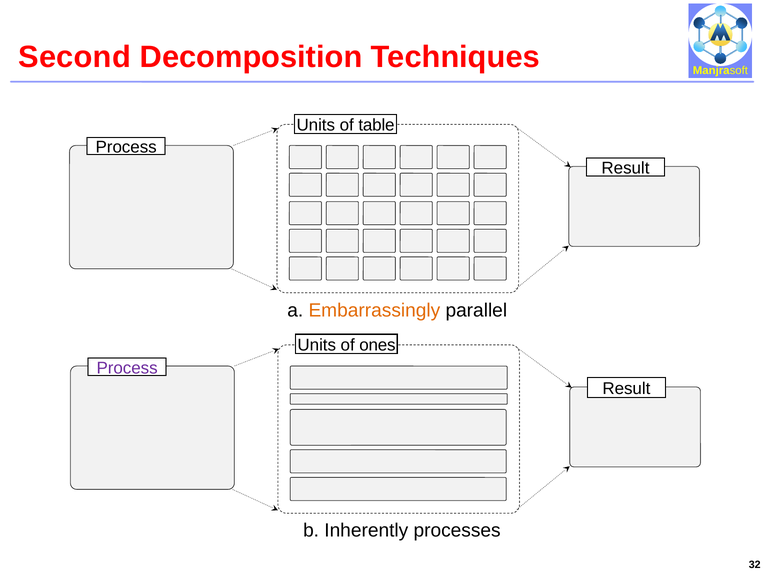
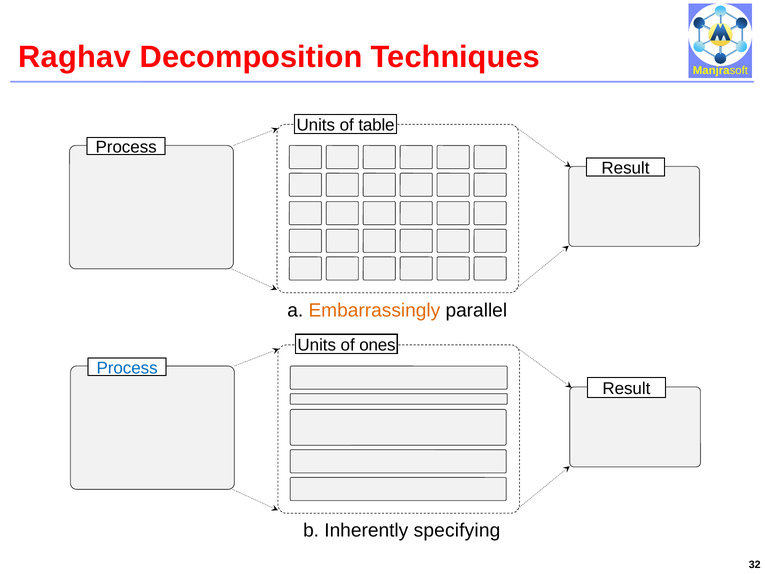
Second: Second -> Raghav
Process at (127, 368) colour: purple -> blue
processes: processes -> specifying
